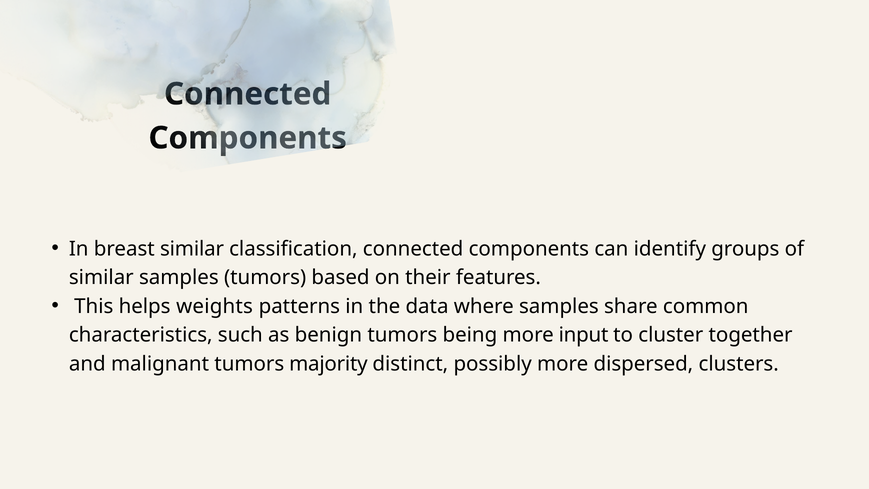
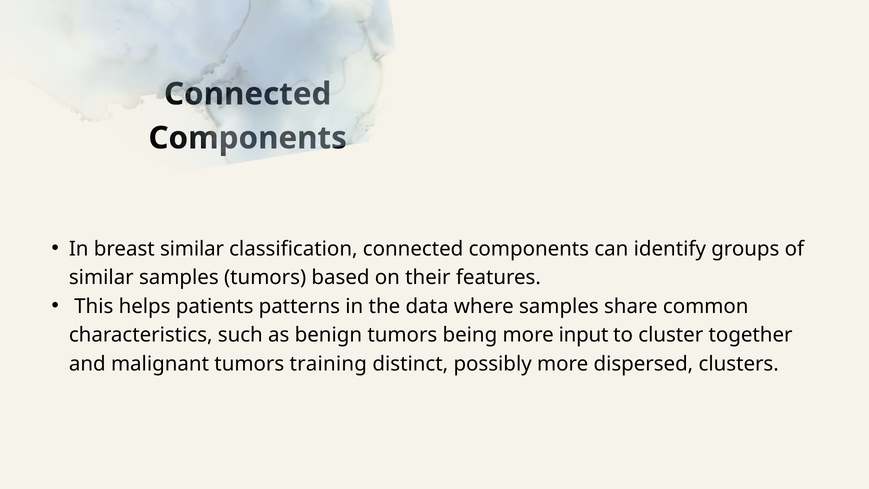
weights: weights -> patients
majority: majority -> training
